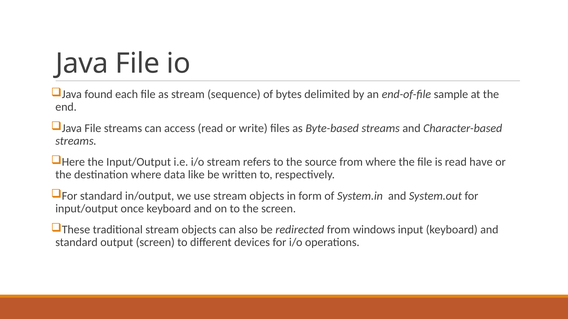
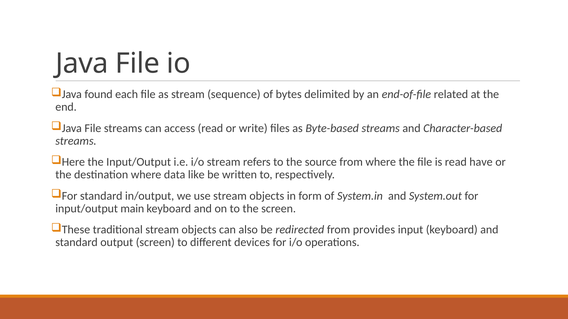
sample: sample -> related
once: once -> main
windows: windows -> provides
